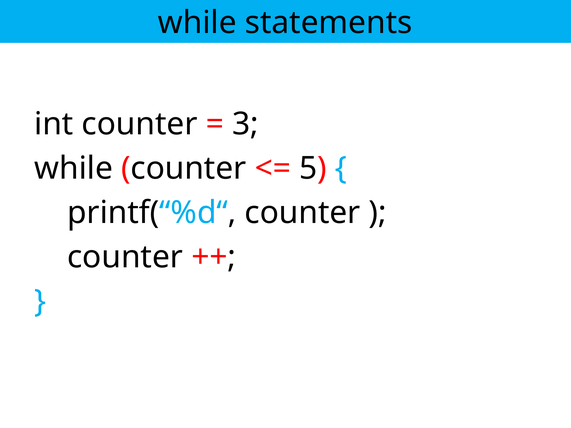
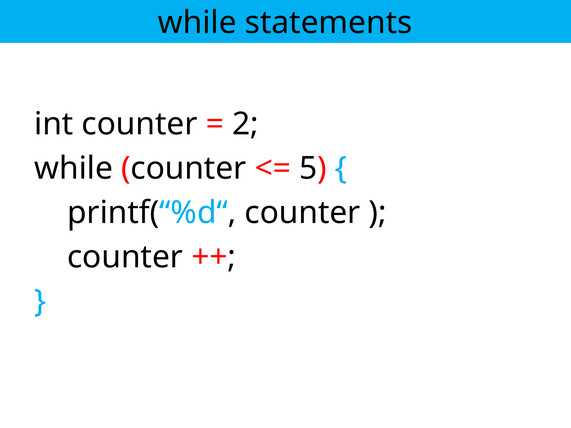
3: 3 -> 2
